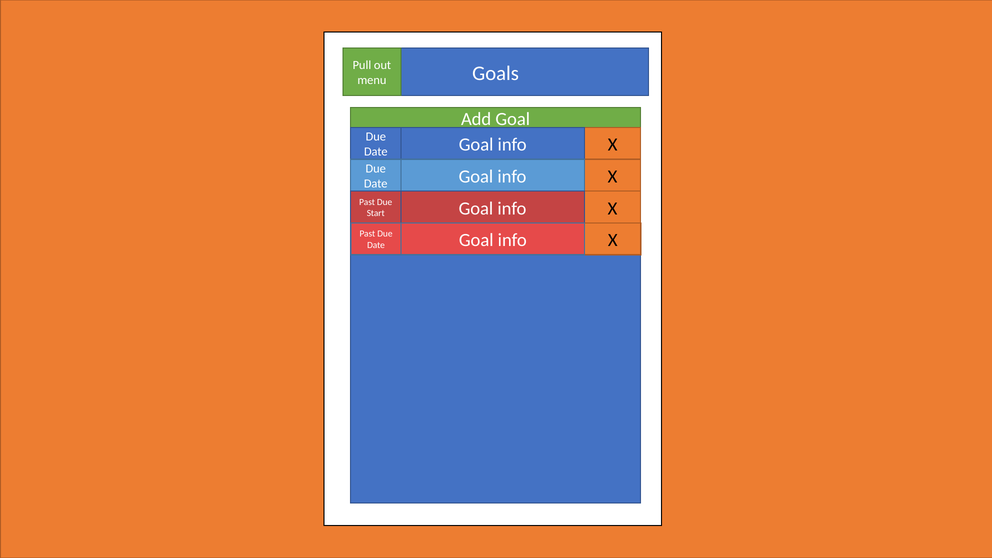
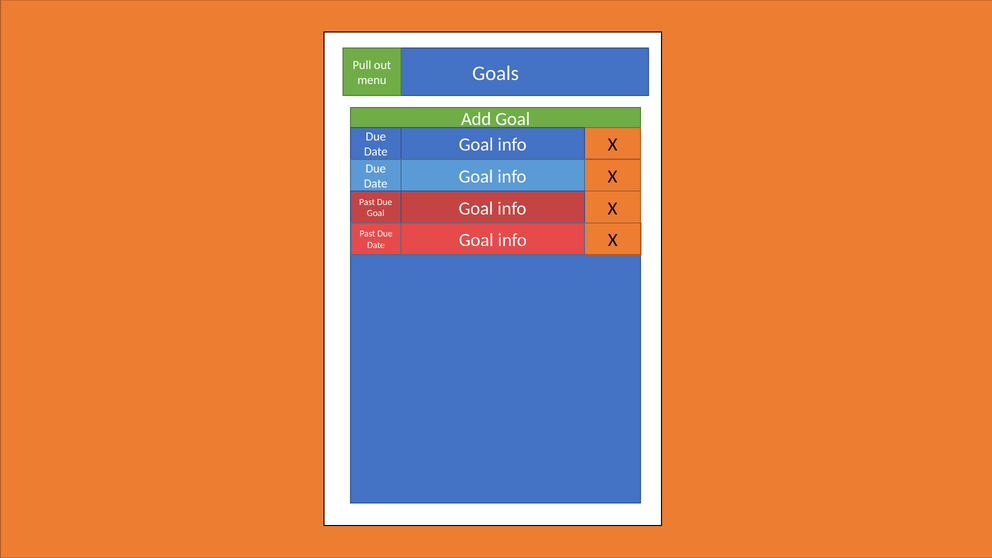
Start at (376, 213): Start -> Goal
